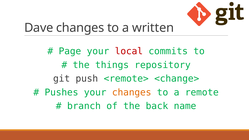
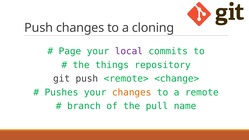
Dave at (39, 28): Dave -> Push
written: written -> cloning
local colour: red -> purple
back: back -> pull
